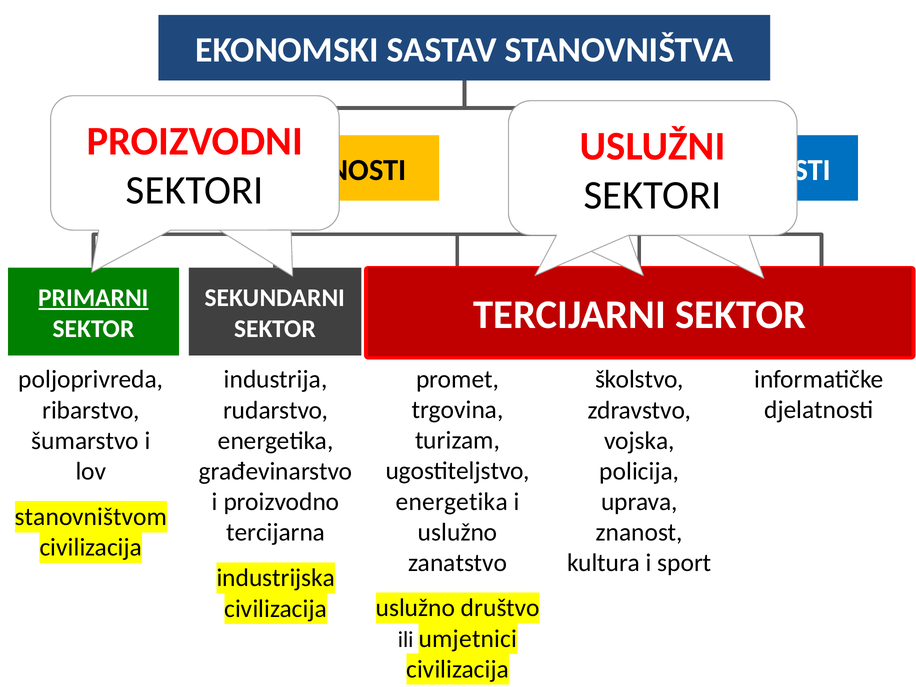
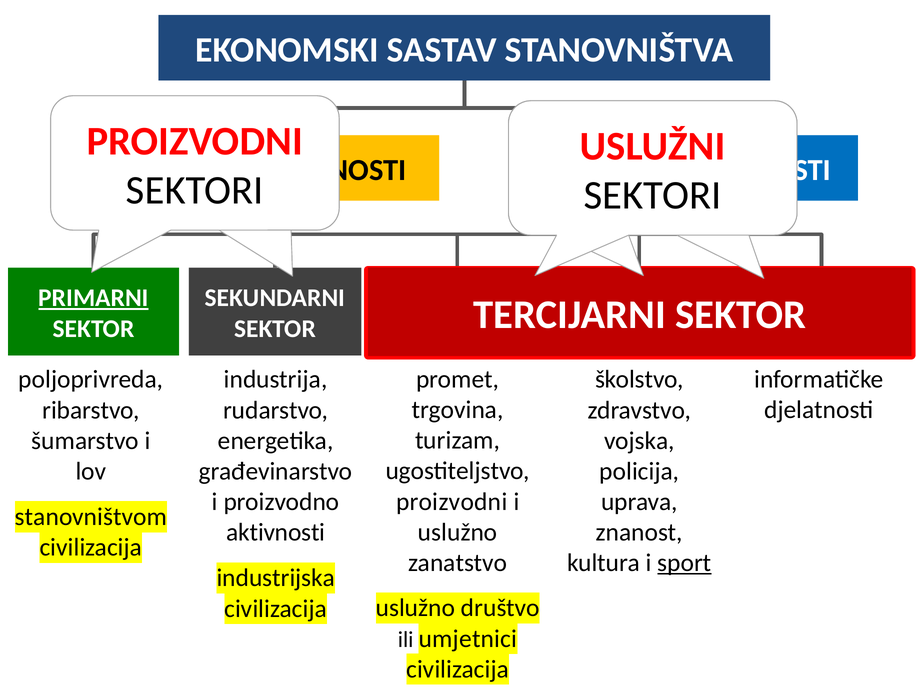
energetika at (452, 502): energetika -> proizvodni
tercijarna at (276, 532): tercijarna -> aktivnosti
sport underline: none -> present
